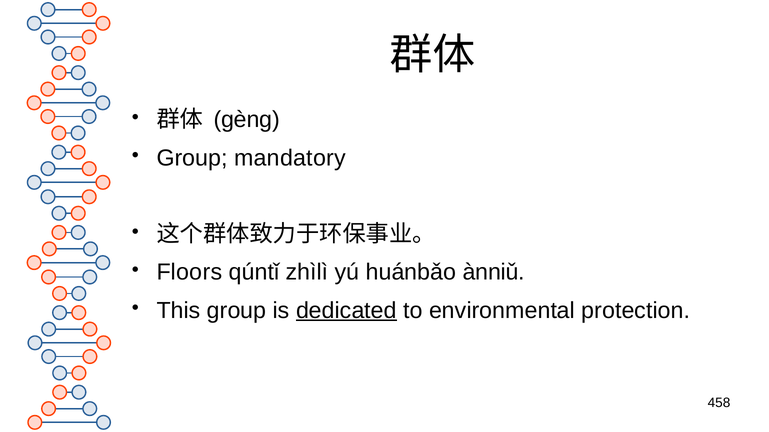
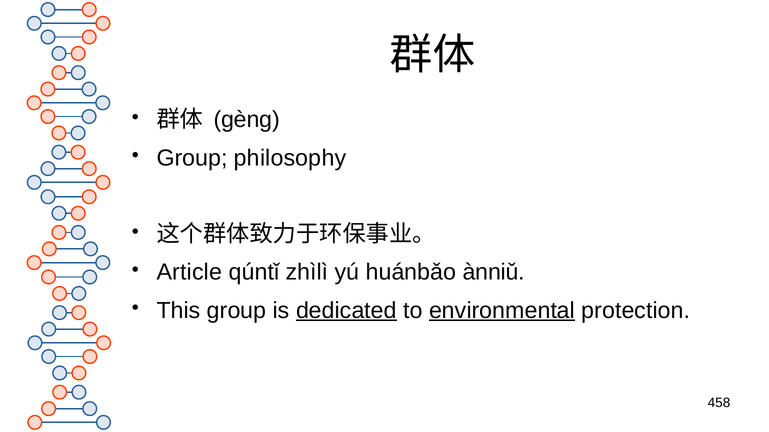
mandatory: mandatory -> philosophy
Floors: Floors -> Article
environmental underline: none -> present
